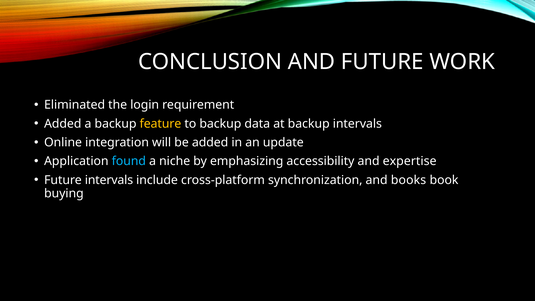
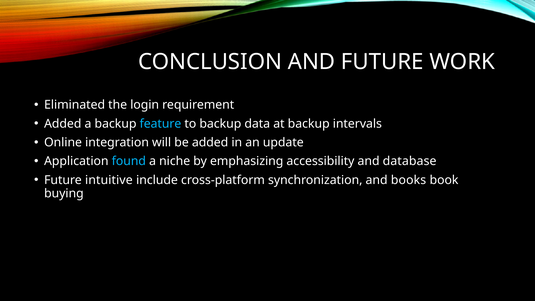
feature colour: yellow -> light blue
expertise: expertise -> database
Future intervals: intervals -> intuitive
